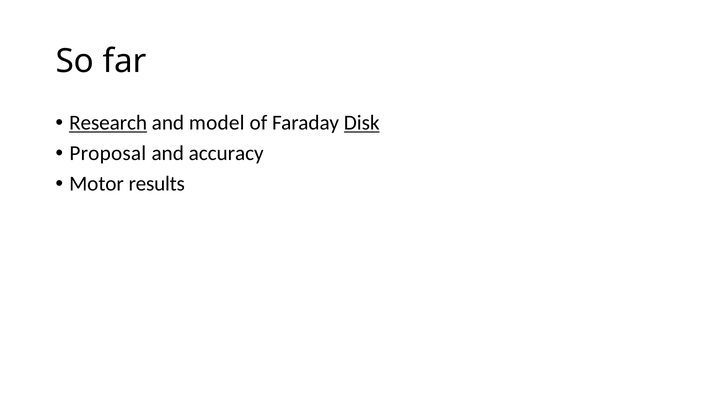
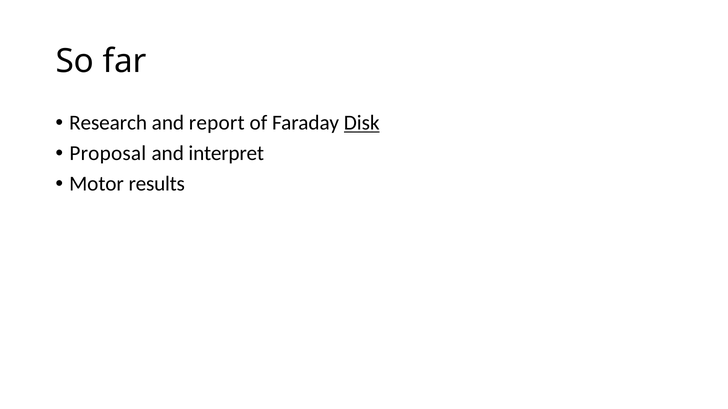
Research underline: present -> none
model: model -> report
accuracy: accuracy -> interpret
